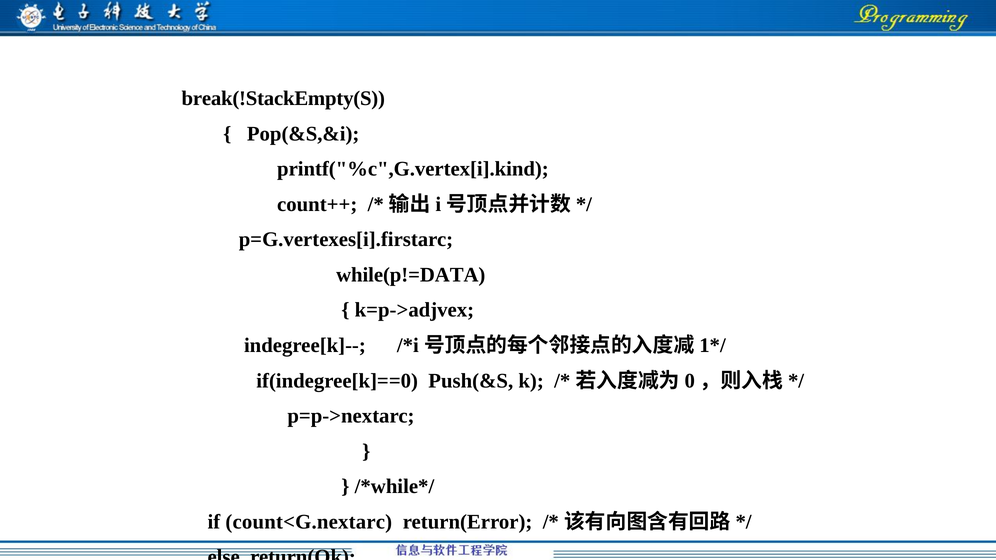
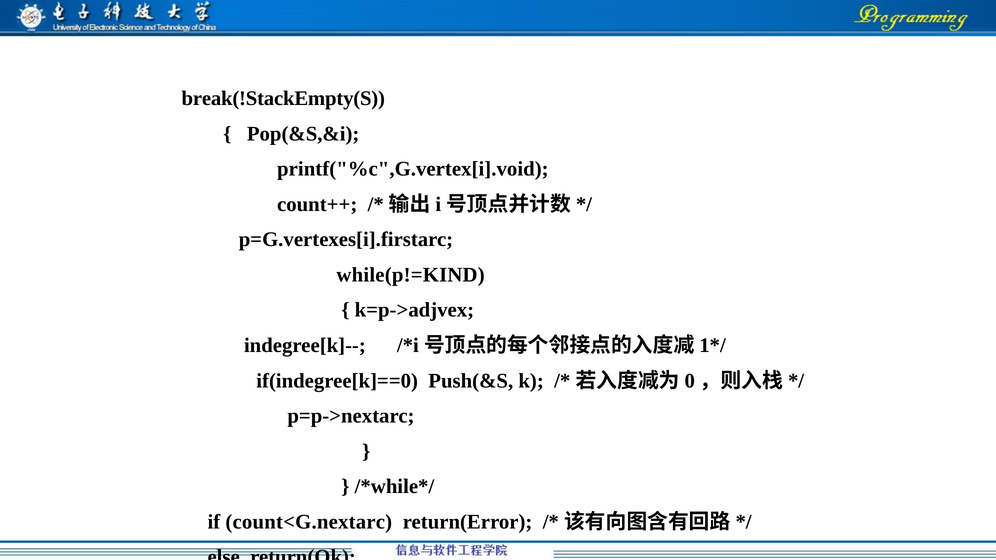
printf("%c",G.vertex[i].kind: printf("%c",G.vertex[i].kind -> printf("%c",G.vertex[i].void
while(p!=DATA: while(p!=DATA -> while(p!=KIND
